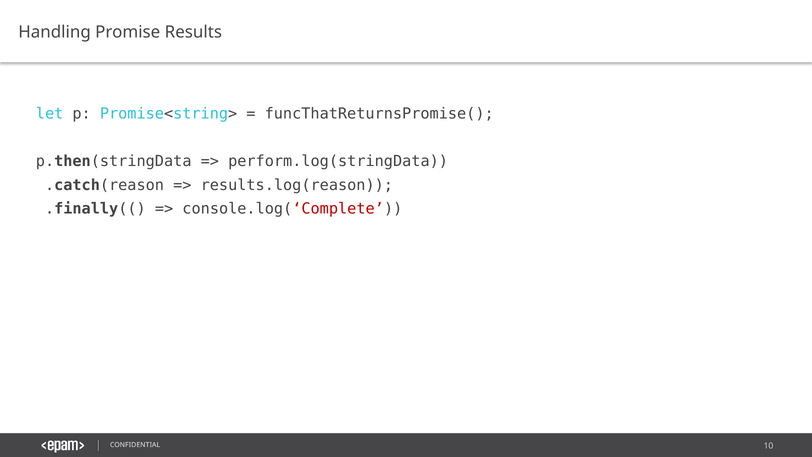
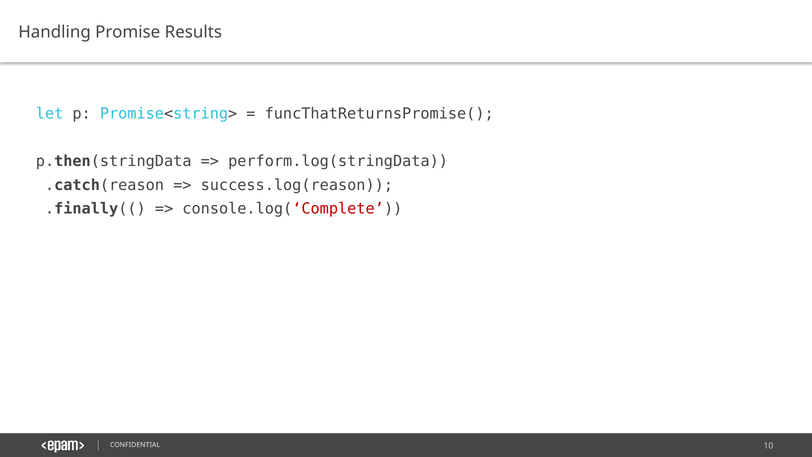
results.log(reason: results.log(reason -> success.log(reason
